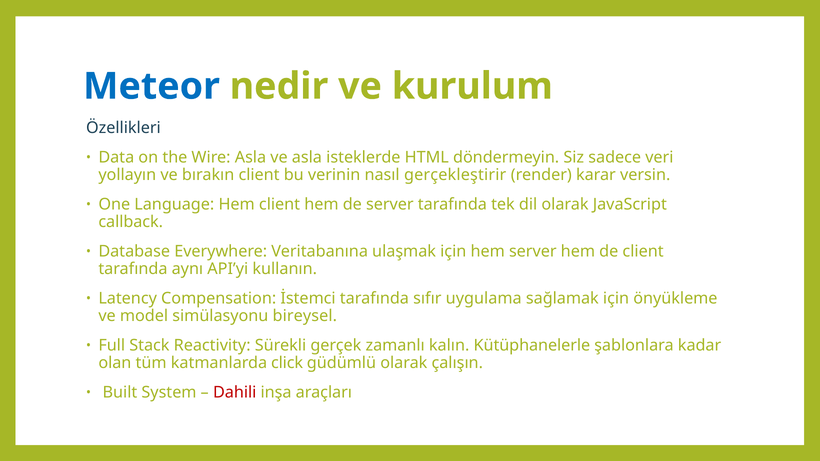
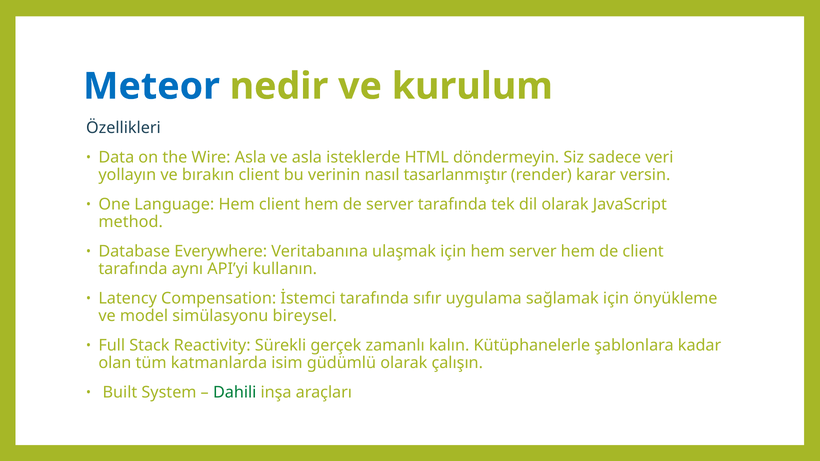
gerçekleştirir: gerçekleştirir -> tasarlanmıştır
callback: callback -> method
click: click -> isim
Dahili colour: red -> green
